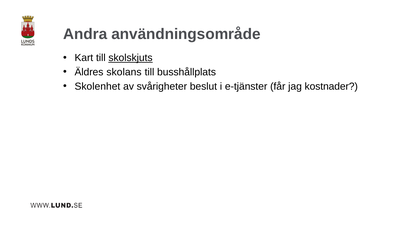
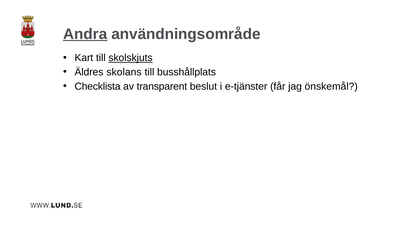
Andra underline: none -> present
Skolenhet: Skolenhet -> Checklista
svårigheter: svårigheter -> transparent
kostnader: kostnader -> önskemål
